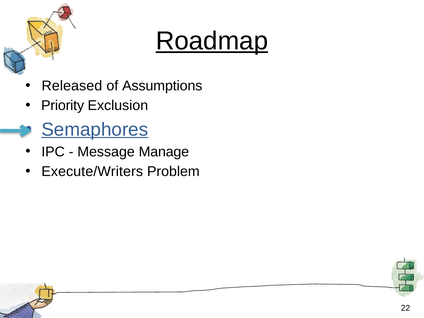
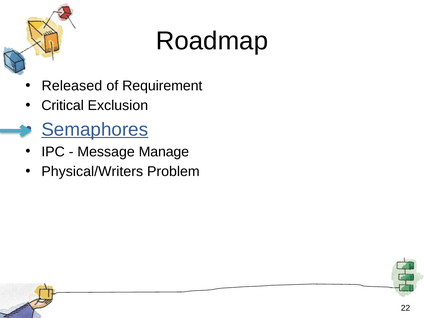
Roadmap underline: present -> none
Assumptions: Assumptions -> Requirement
Priority: Priority -> Critical
Execute/Writers: Execute/Writers -> Physical/Writers
